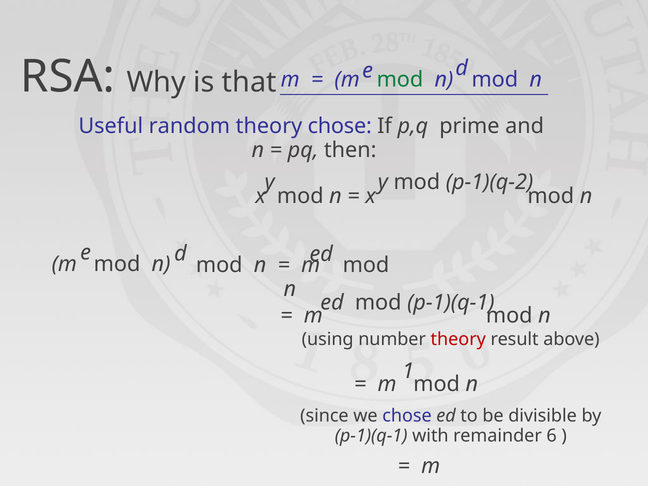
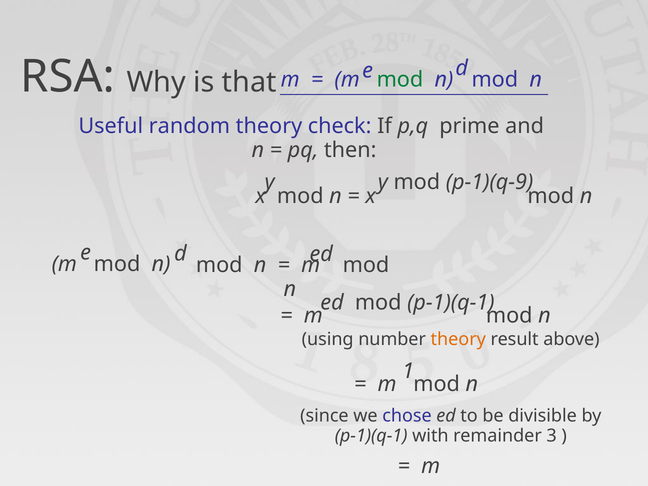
theory chose: chose -> check
p-1)(q-2: p-1)(q-2 -> p-1)(q-9
theory at (458, 339) colour: red -> orange
6: 6 -> 3
